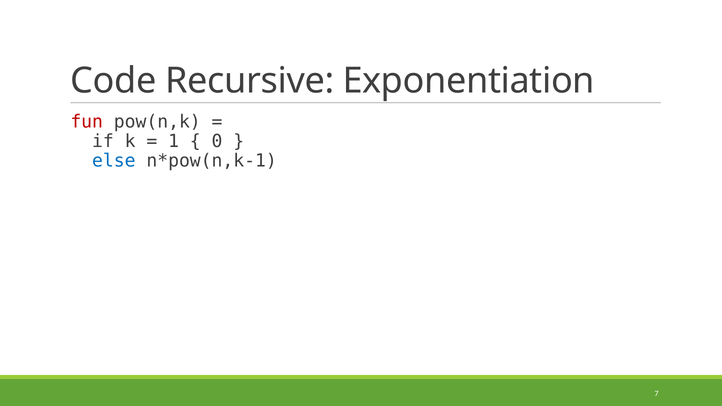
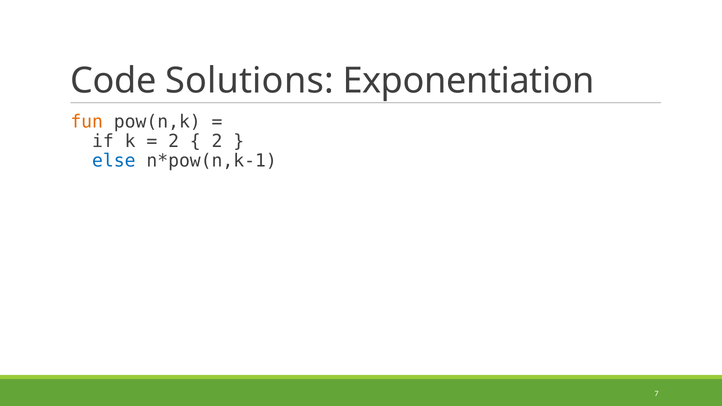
Recursive: Recursive -> Solutions
fun colour: red -> orange
1 at (174, 141): 1 -> 2
0 at (217, 141): 0 -> 2
